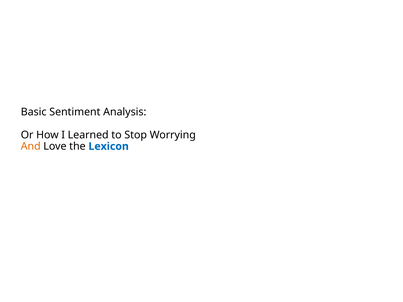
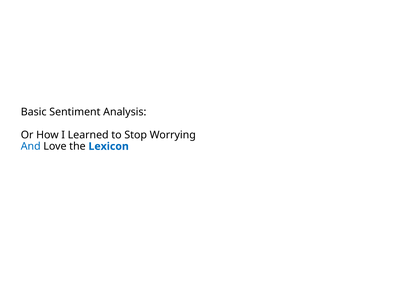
And colour: orange -> blue
